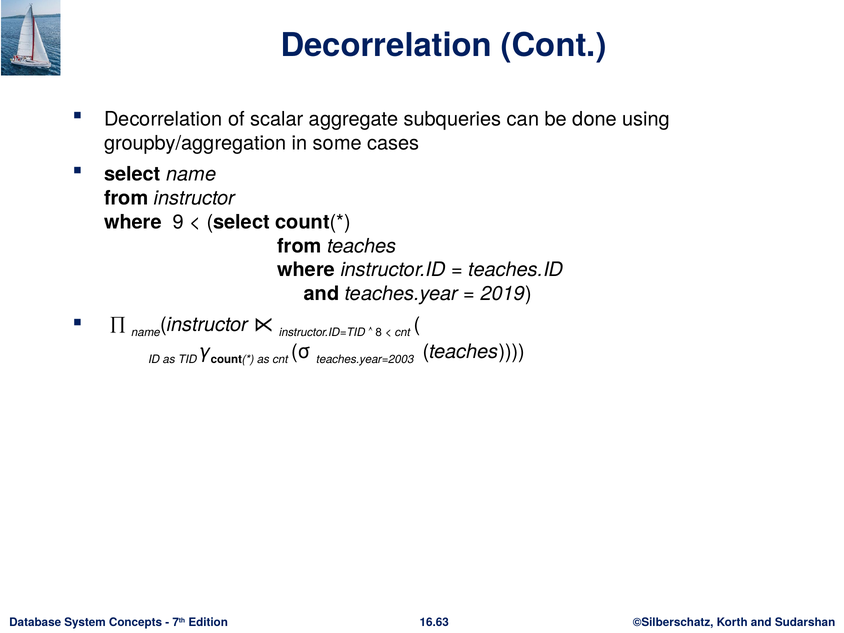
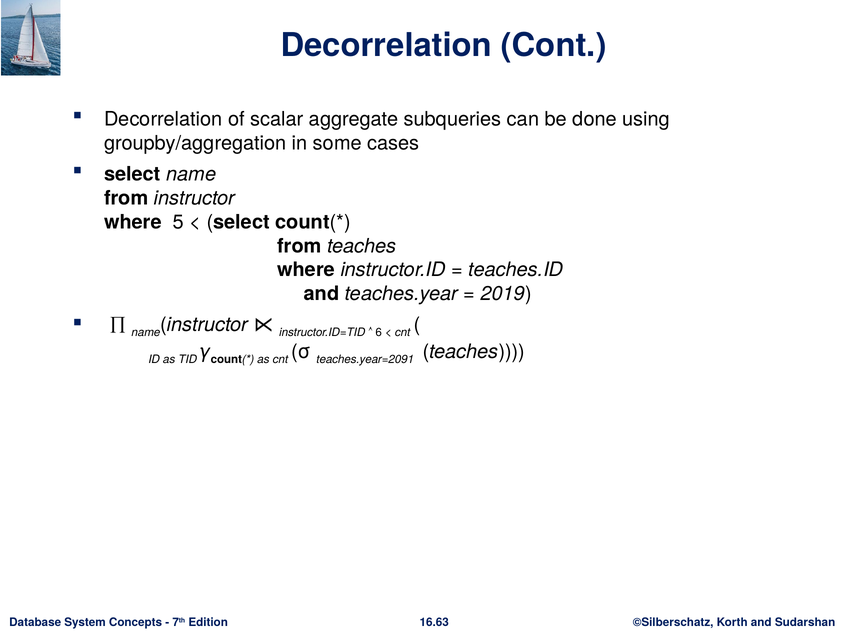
9: 9 -> 5
8: 8 -> 6
teaches.year=2003: teaches.year=2003 -> teaches.year=2091
